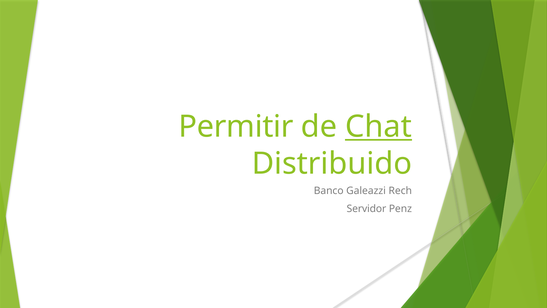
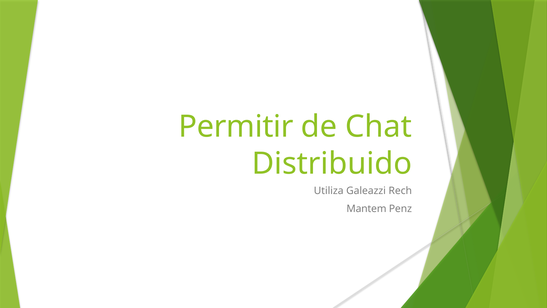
Chat underline: present -> none
Banco: Banco -> Utiliza
Servidor: Servidor -> Mantem
